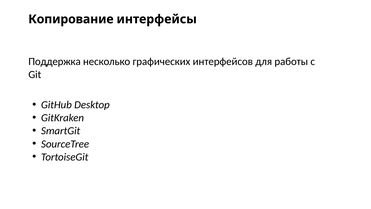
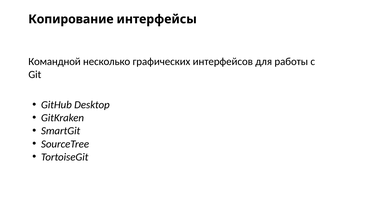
Поддержка: Поддержка -> Командной
